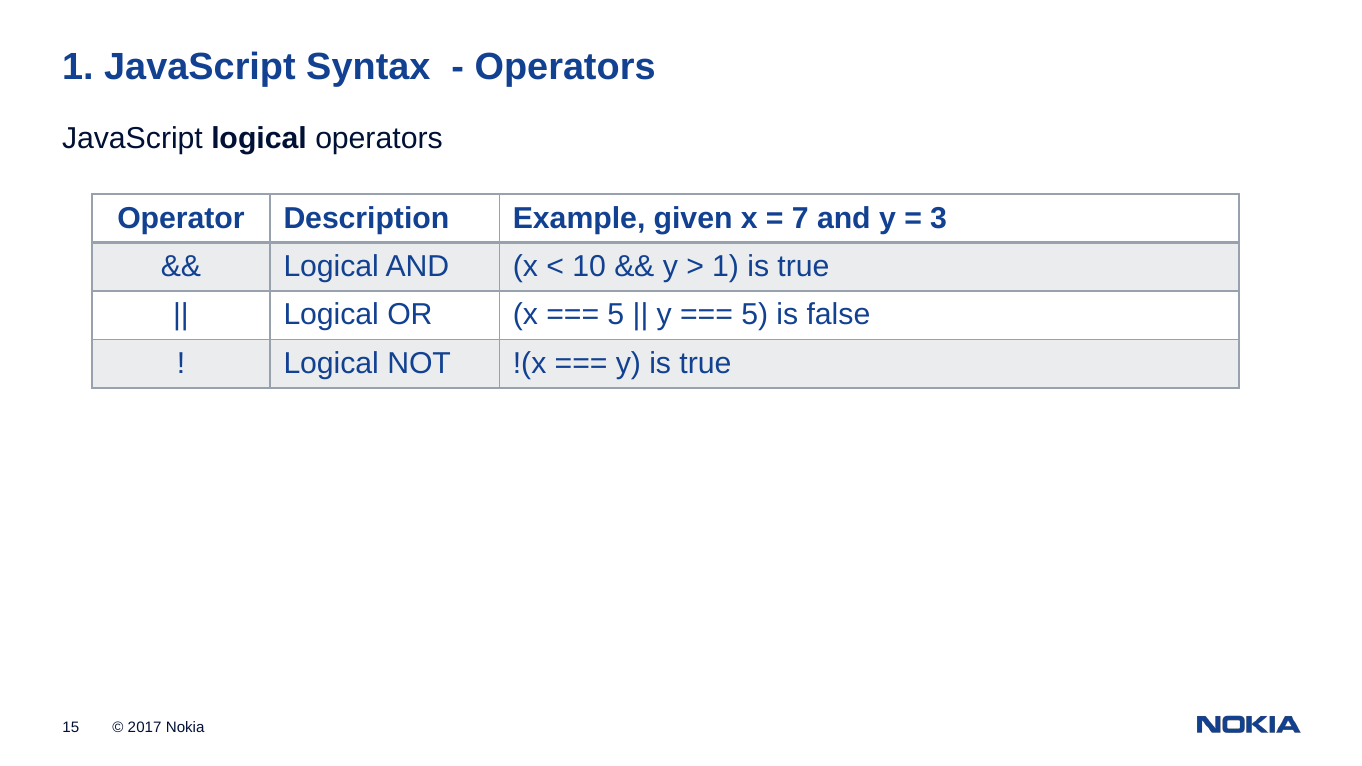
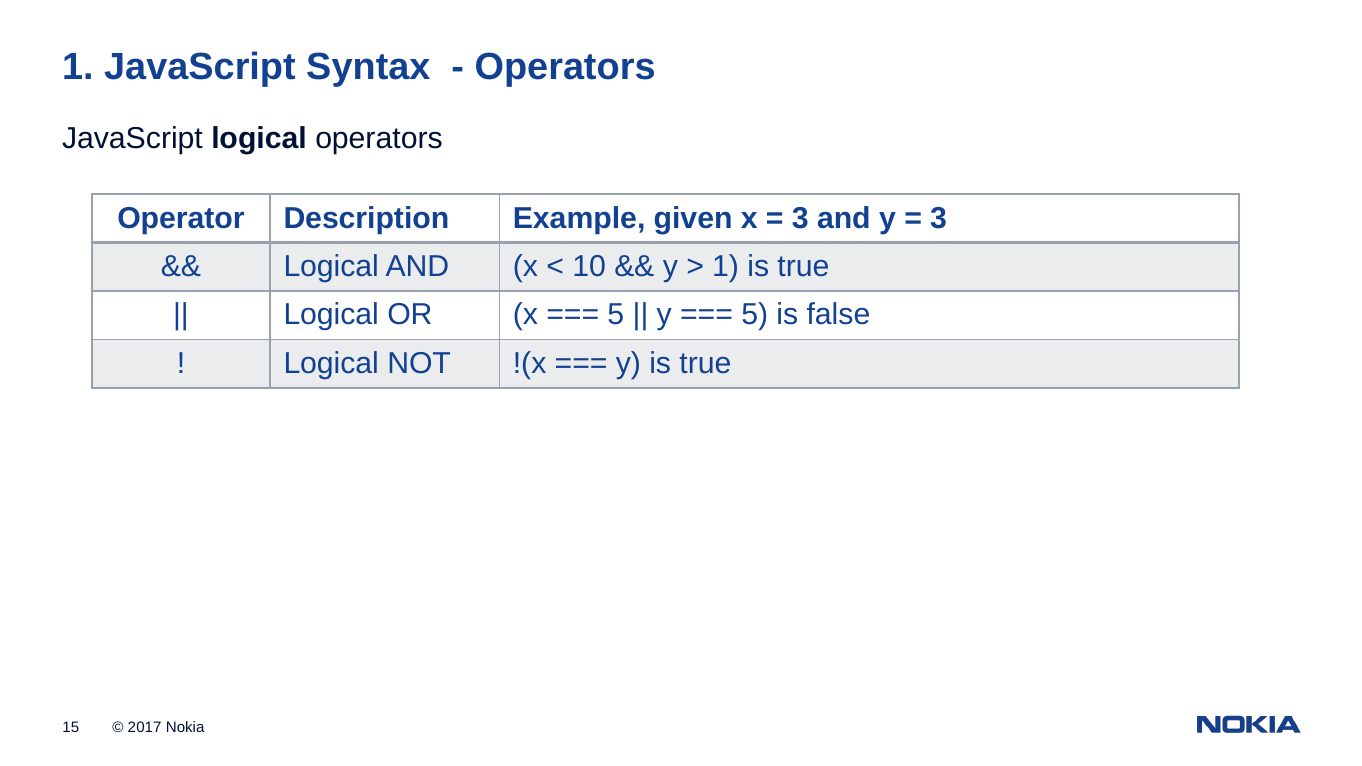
7 at (800, 218): 7 -> 3
